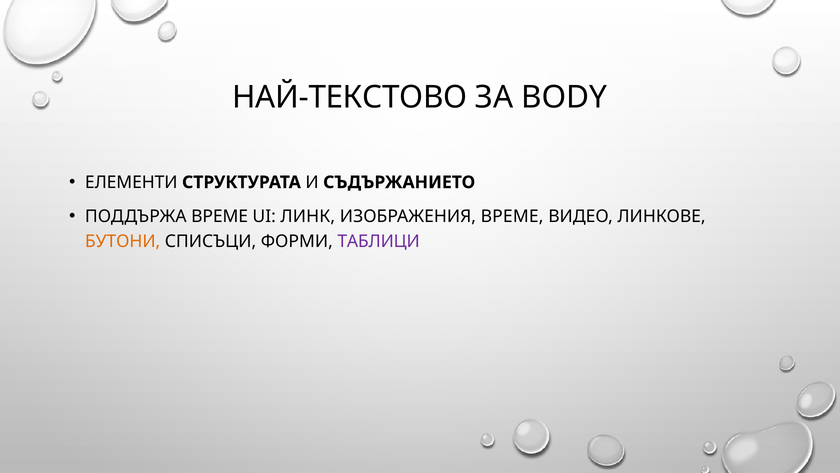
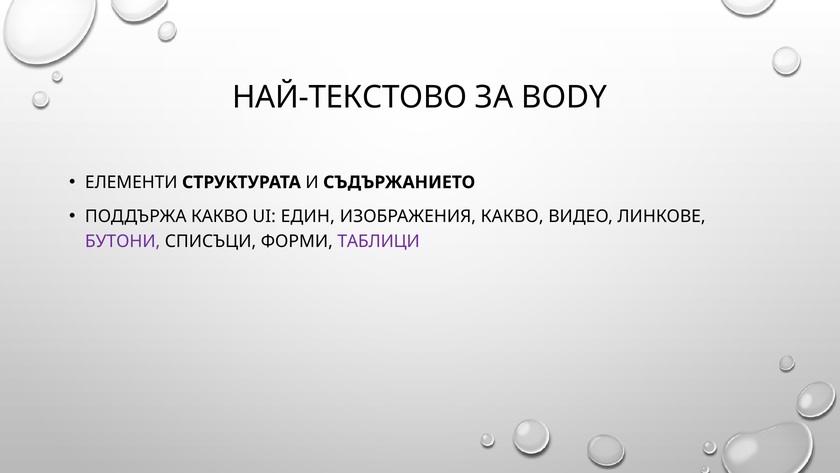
ПОДДЪРЖА ВРЕМЕ: ВРЕМЕ -> КАКВО
ЛИНК: ЛИНК -> ЕДИН
ИЗОБРАЖЕНИЯ ВРЕМЕ: ВРЕМЕ -> КАКВО
БУТОНИ colour: orange -> purple
